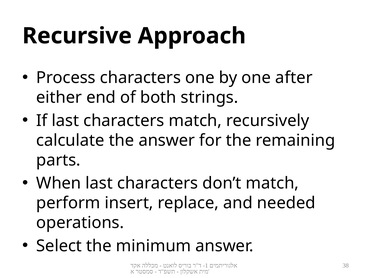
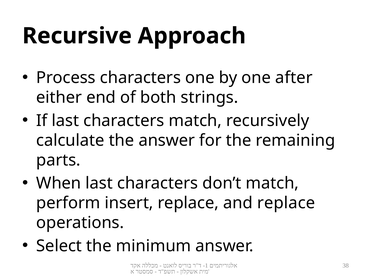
and needed: needed -> replace
